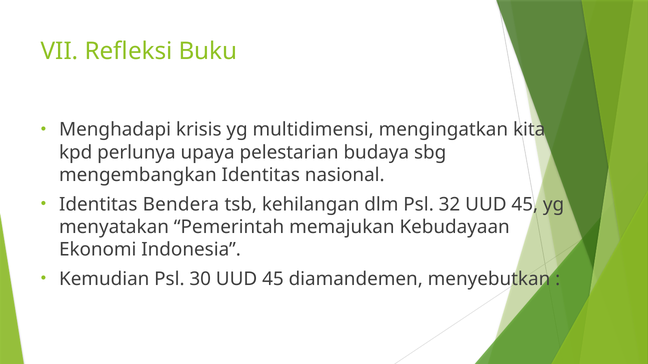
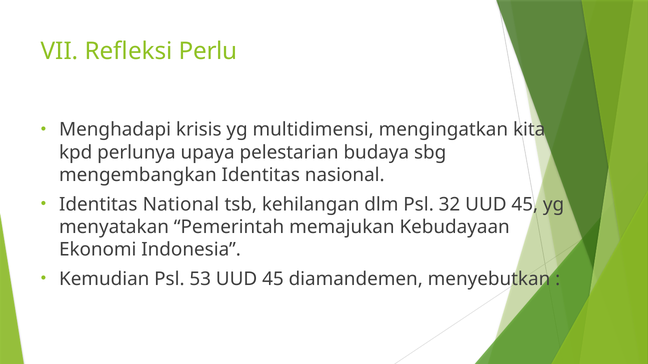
Buku: Buku -> Perlu
Bendera: Bendera -> National
30: 30 -> 53
